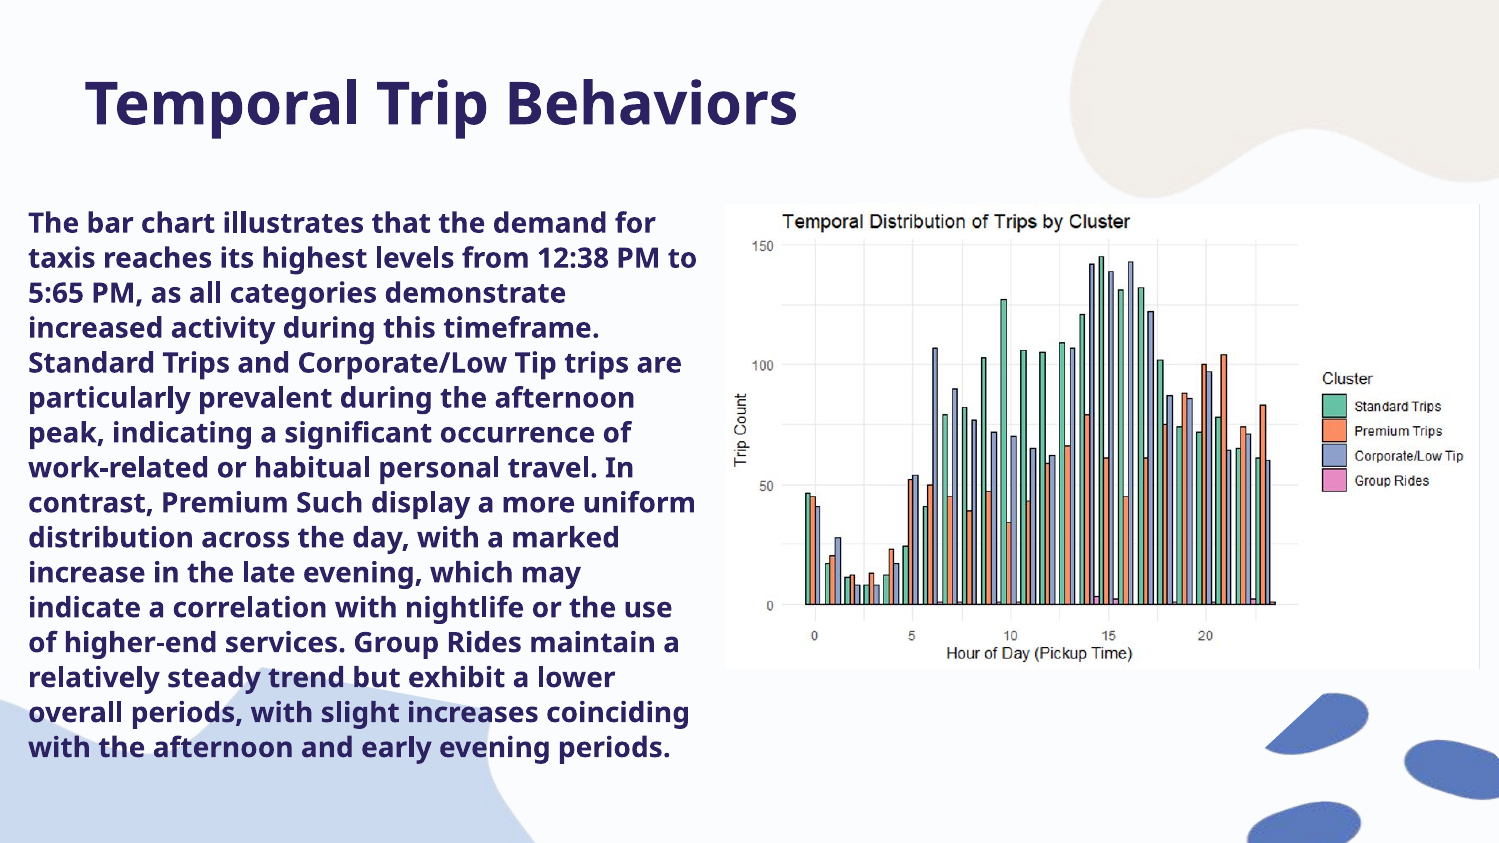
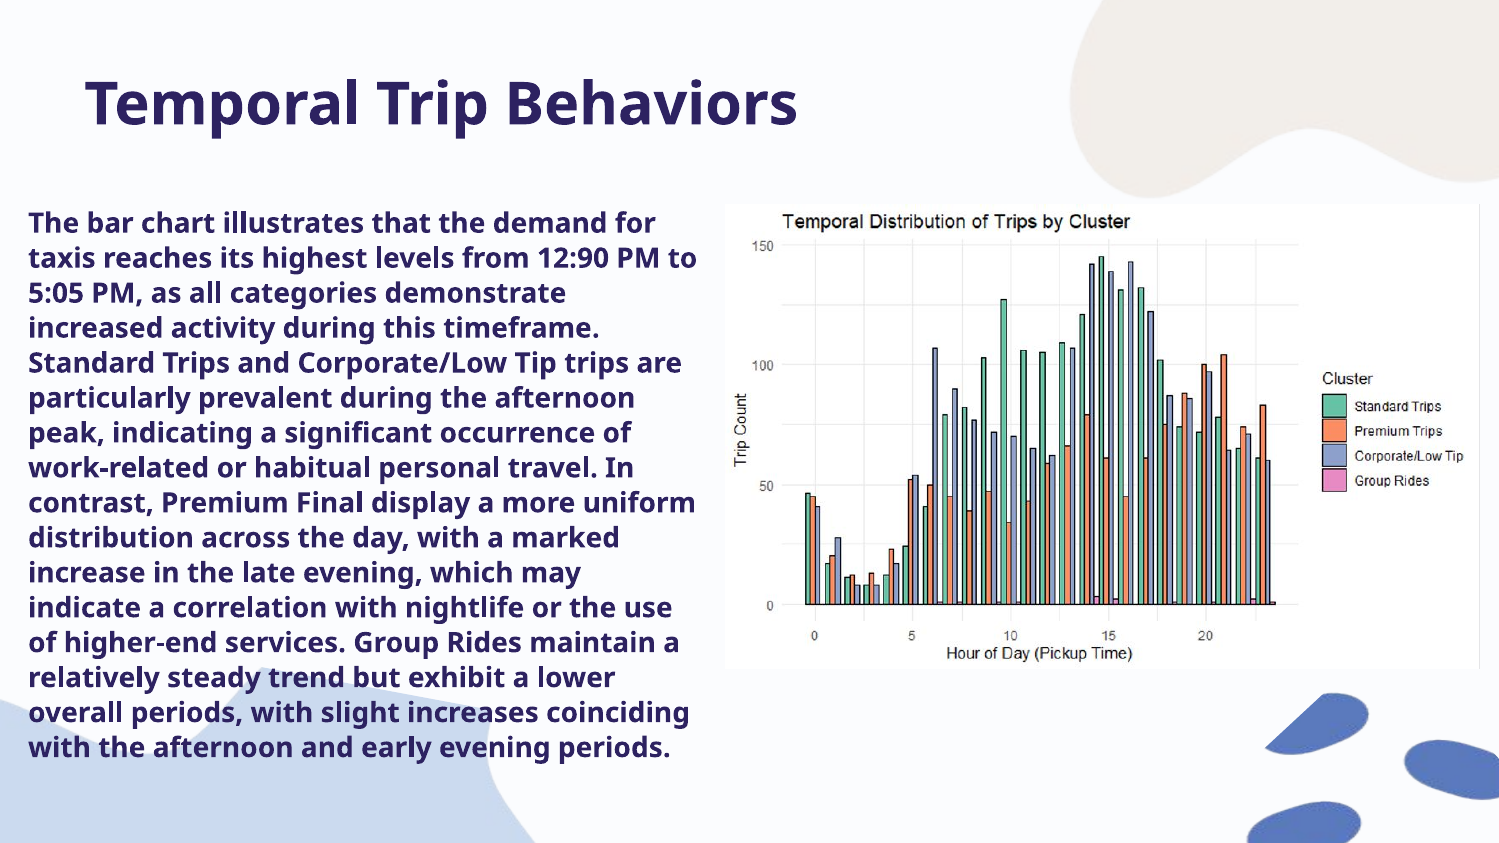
12:38: 12:38 -> 12:90
5:65: 5:65 -> 5:05
Such: Such -> Final
